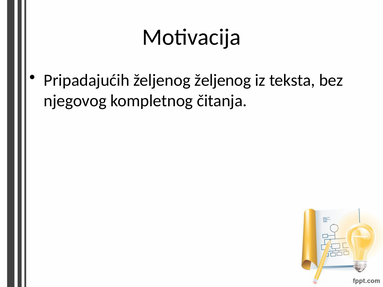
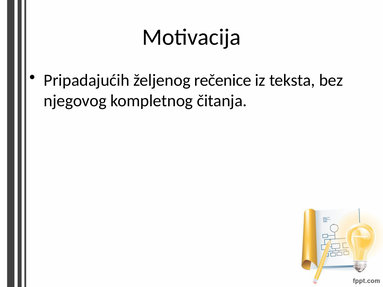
željenog željenog: željenog -> rečenice
